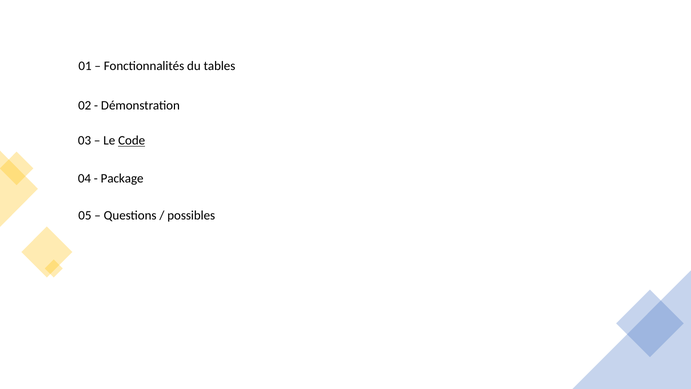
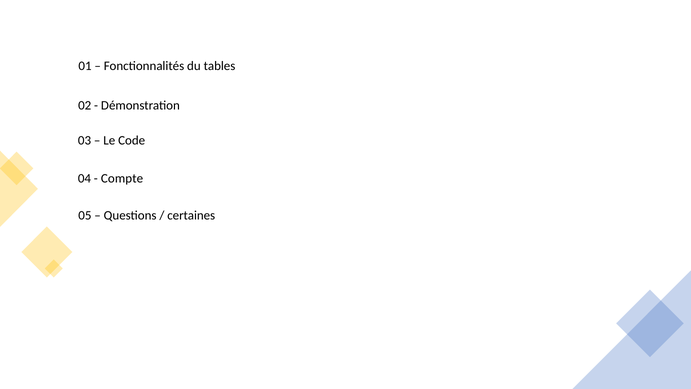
Code underline: present -> none
Package: Package -> Compte
possibles: possibles -> certaines
